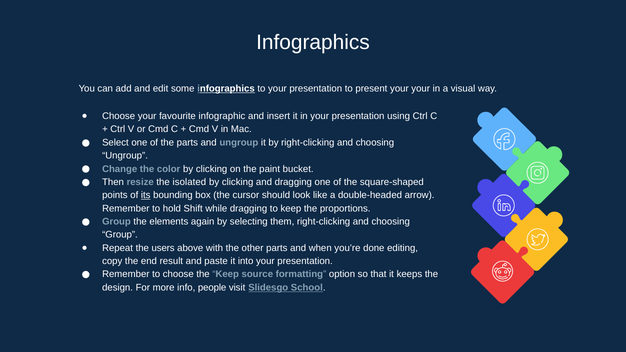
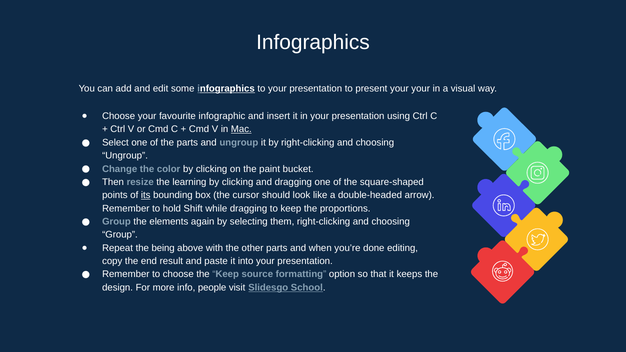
Mac underline: none -> present
isolated: isolated -> learning
users: users -> being
